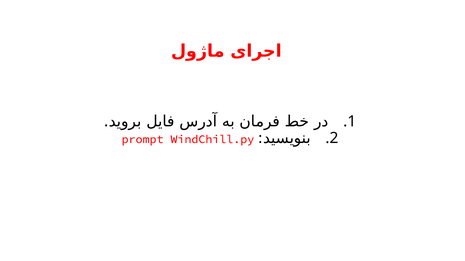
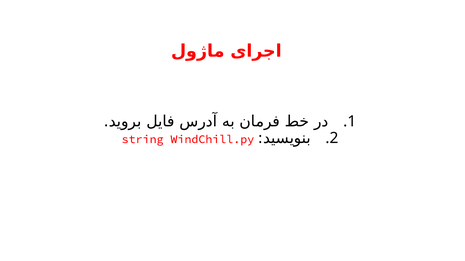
prompt: prompt -> string
